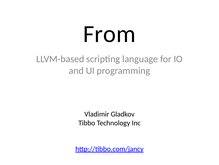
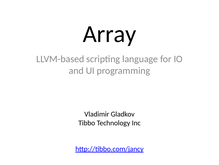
From: From -> Array
